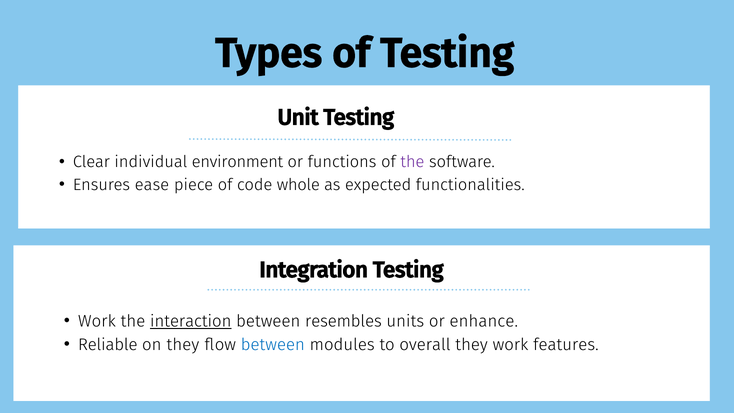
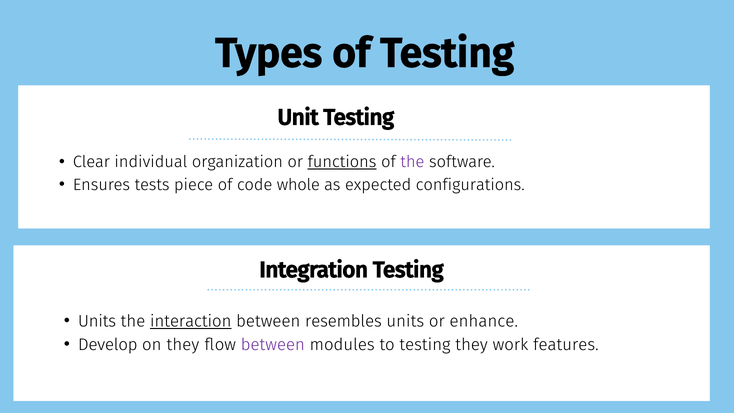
environment: environment -> organization
functions underline: none -> present
ease: ease -> tests
functionalities: functionalities -> configurations
Work at (97, 321): Work -> Units
Reliable: Reliable -> Develop
between at (273, 345) colour: blue -> purple
to overall: overall -> testing
